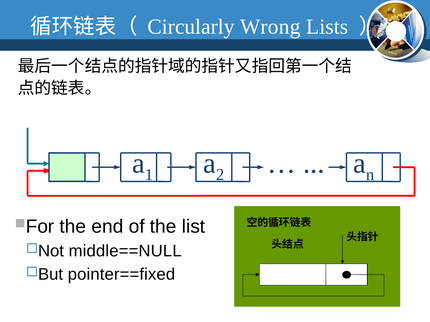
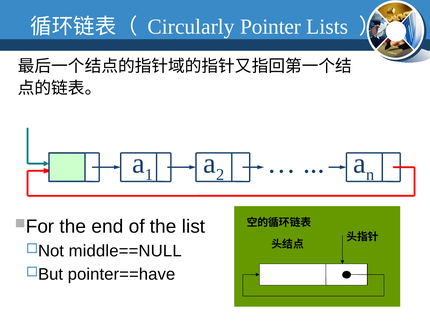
Wrong: Wrong -> Pointer
pointer==fixed: pointer==fixed -> pointer==have
